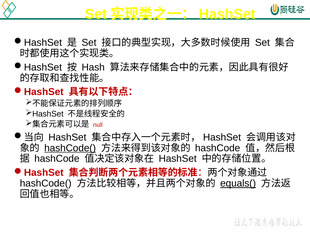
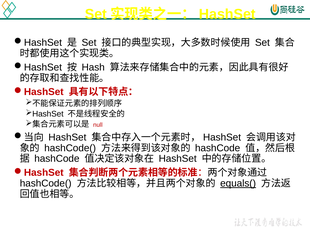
hashCode( at (70, 148) underline: present -> none
